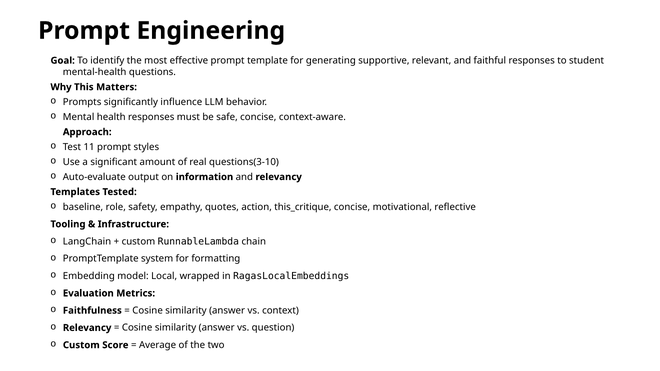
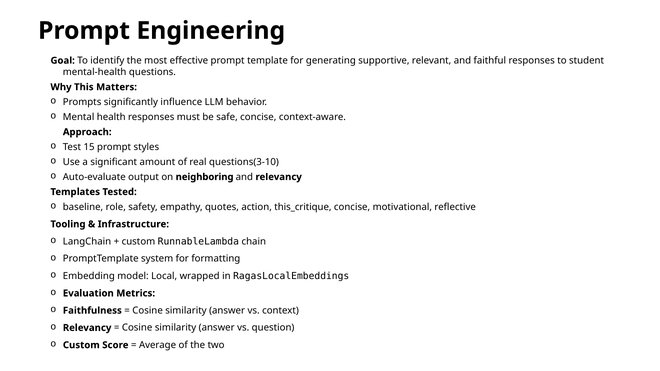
11: 11 -> 15
information: information -> neighboring
